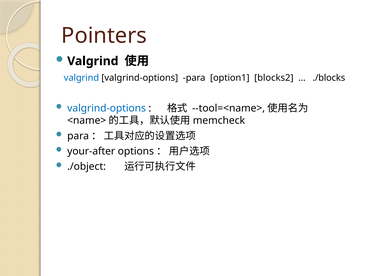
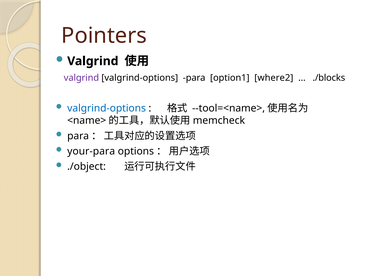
valgrind at (81, 78) colour: blue -> purple
blocks2: blocks2 -> where2
your-after: your-after -> your-para
